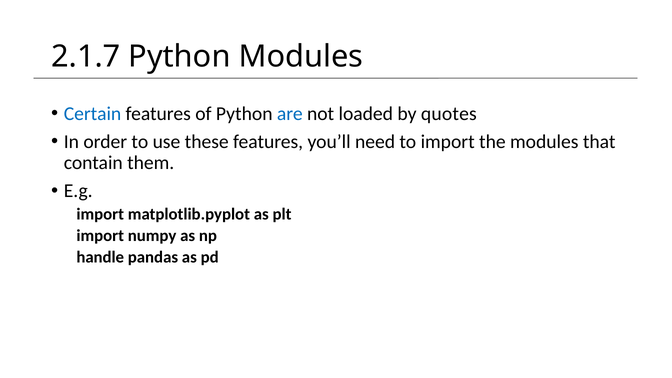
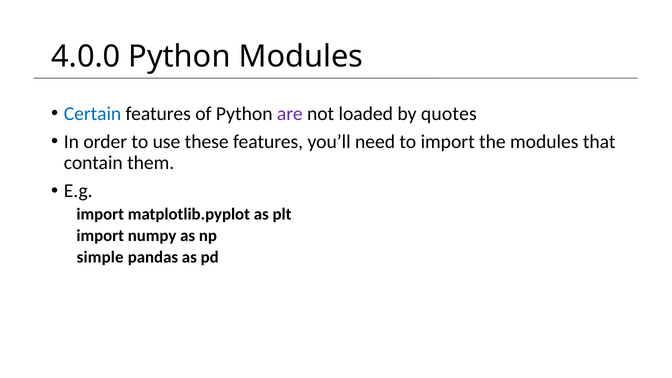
2.1.7: 2.1.7 -> 4.0.0
are colour: blue -> purple
handle: handle -> simple
